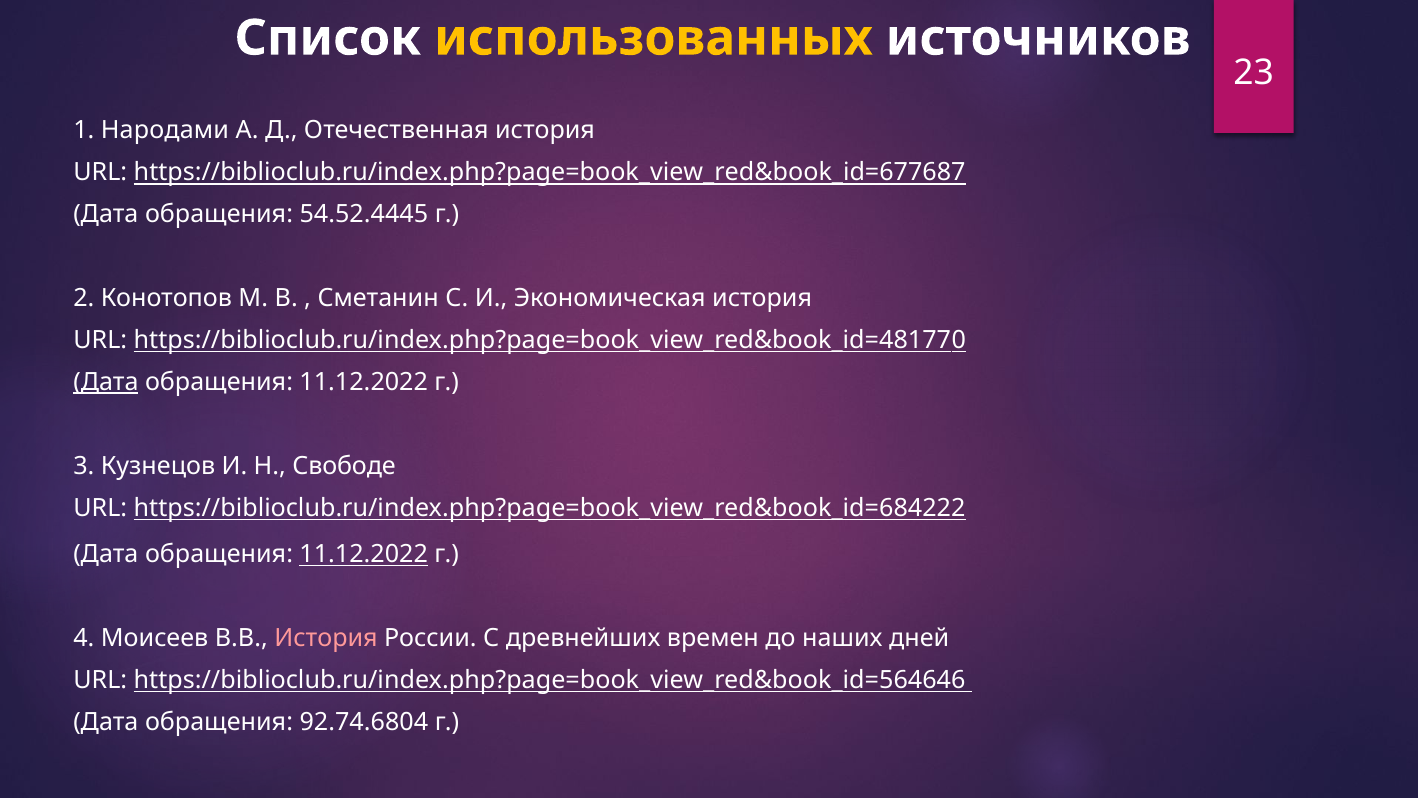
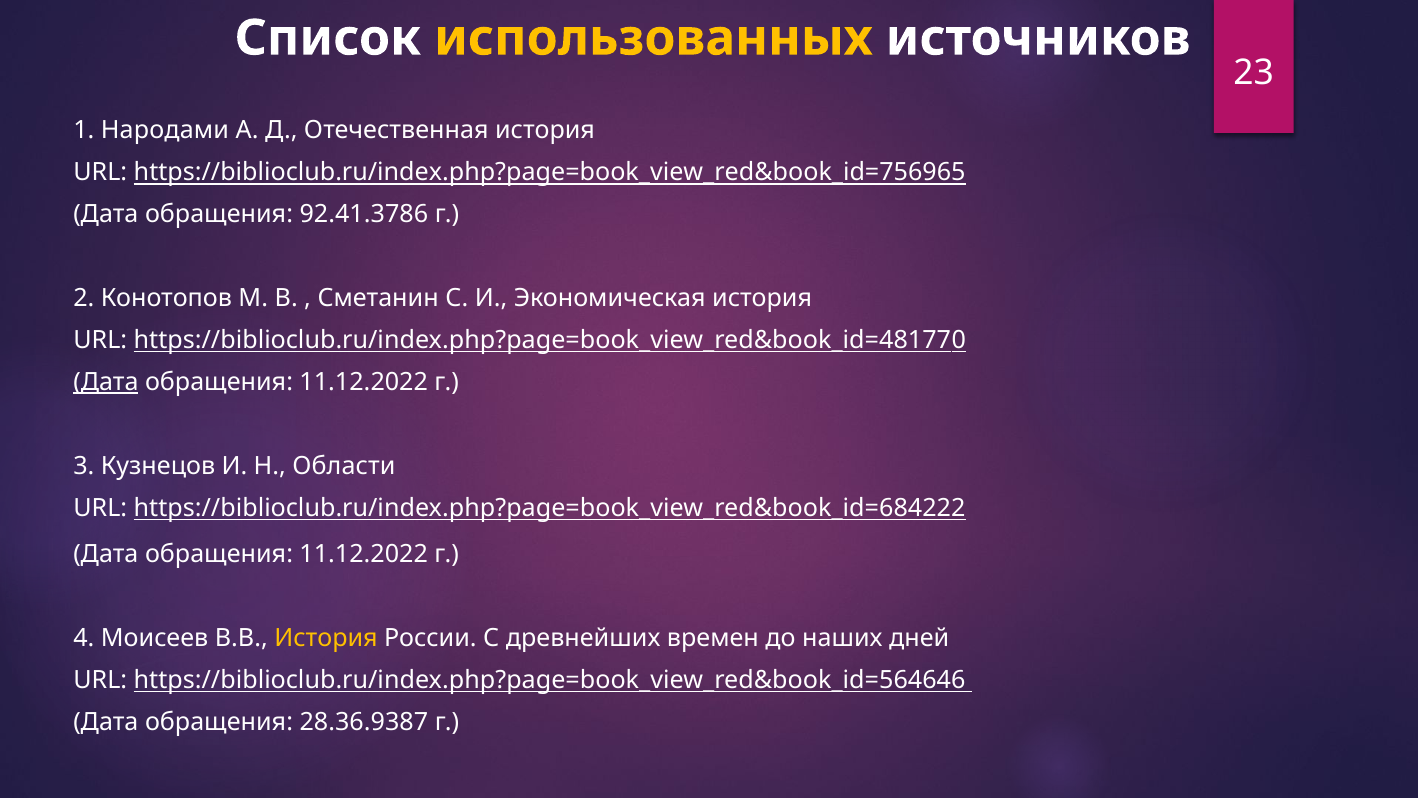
https://biblioclub.ru/index.php?page=book_view_red&book_id=677687: https://biblioclub.ru/index.php?page=book_view_red&book_id=677687 -> https://biblioclub.ru/index.php?page=book_view_red&book_id=756965
54.52.4445: 54.52.4445 -> 92.41.3786
Свободе: Свободе -> Области
11.12.2022 at (364, 554) underline: present -> none
История at (326, 638) colour: pink -> yellow
92.74.6804: 92.74.6804 -> 28.36.9387
